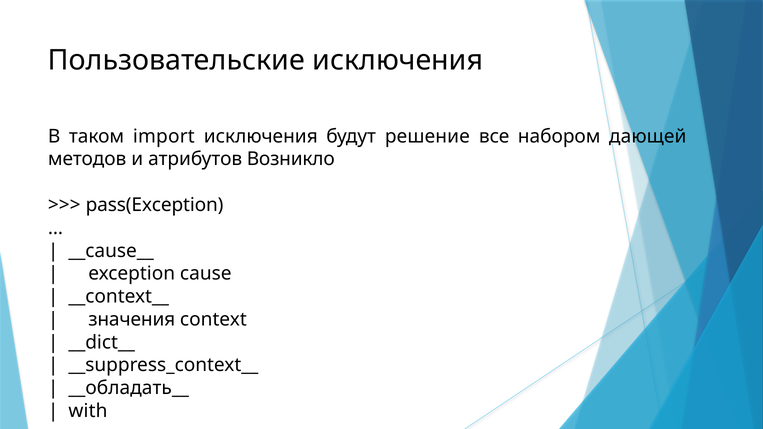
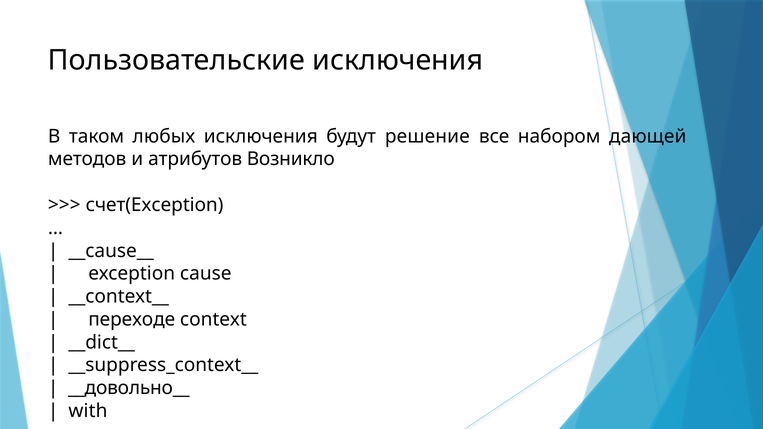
import: import -> любых
pass(Exception: pass(Exception -> счет(Exception
значения: значения -> переходе
__обладать__: __обладать__ -> __довольно__
